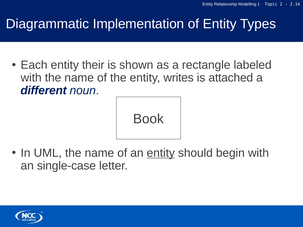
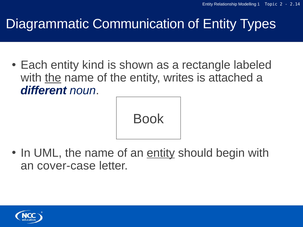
Implementation: Implementation -> Communication
their: their -> kind
the at (53, 78) underline: none -> present
single-case: single-case -> cover-case
